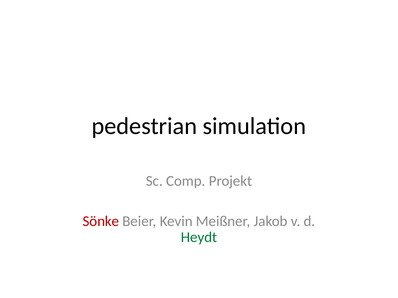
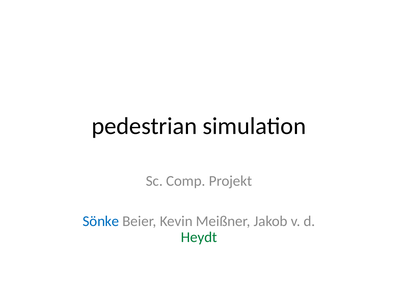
Sönke colour: red -> blue
